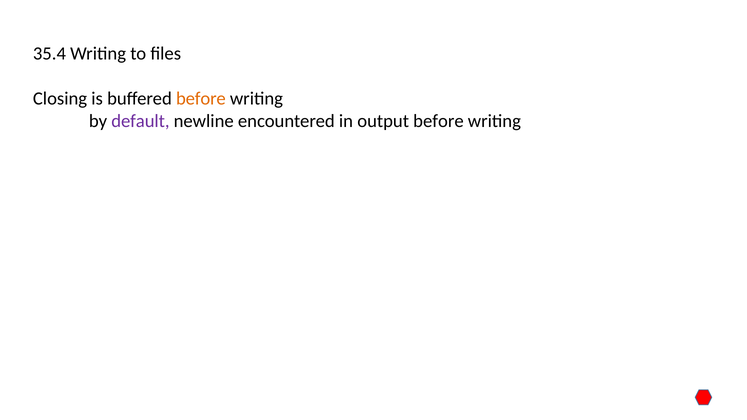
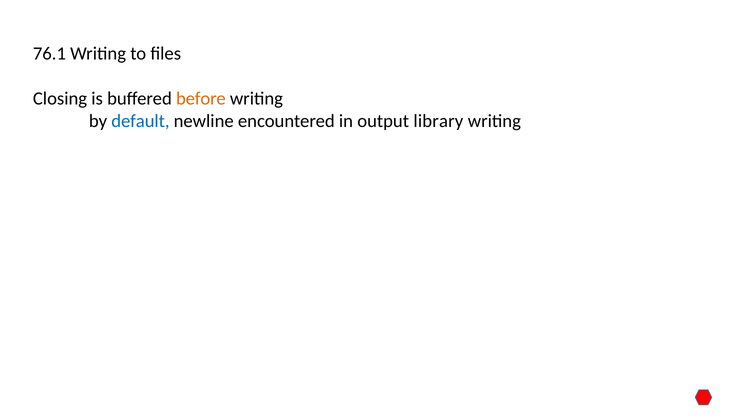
35.4: 35.4 -> 76.1
default colour: purple -> blue
output before: before -> library
